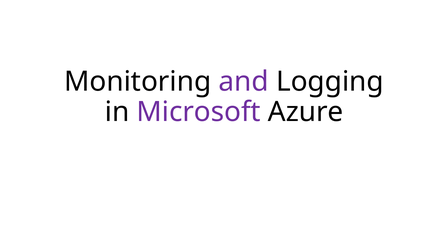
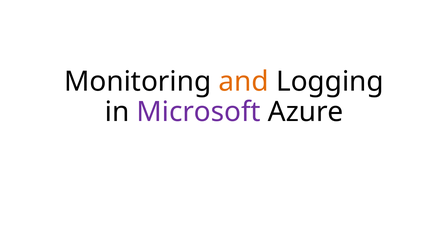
and colour: purple -> orange
